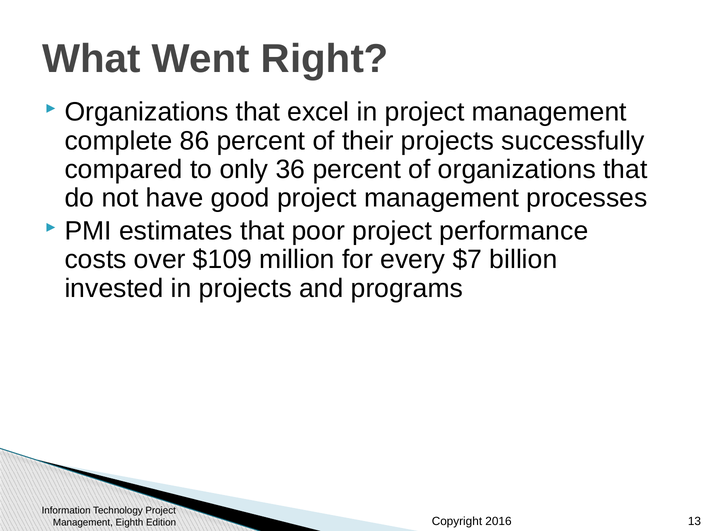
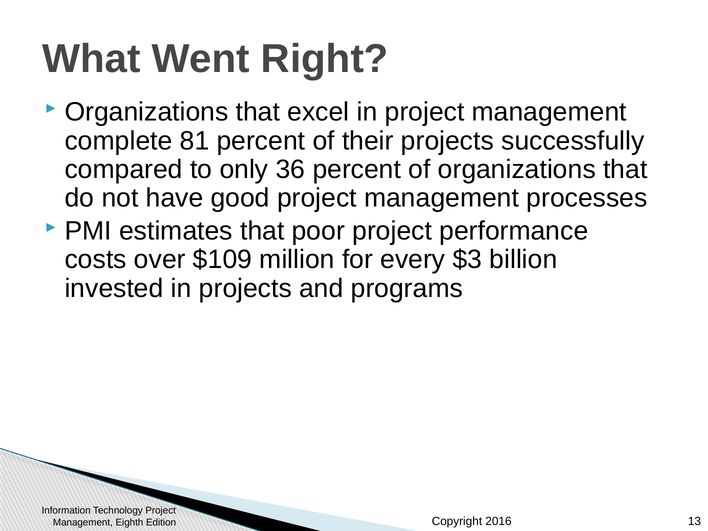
86: 86 -> 81
$7: $7 -> $3
